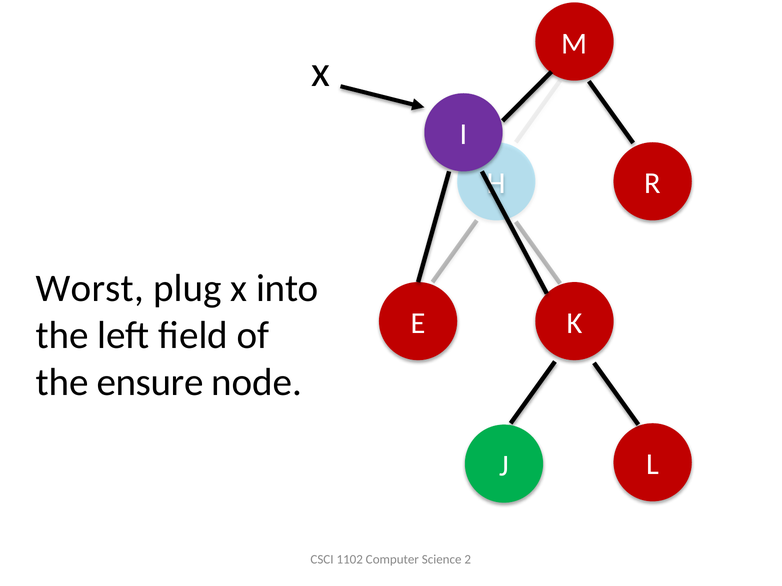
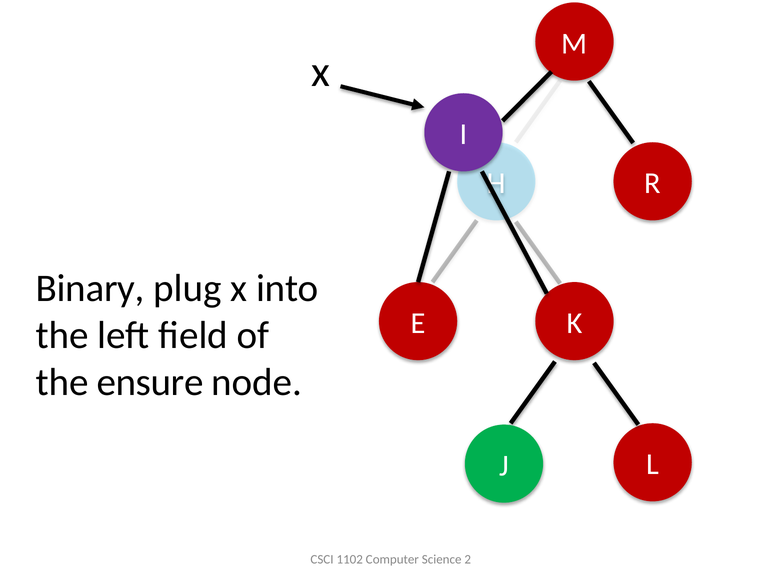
Worst: Worst -> Binary
